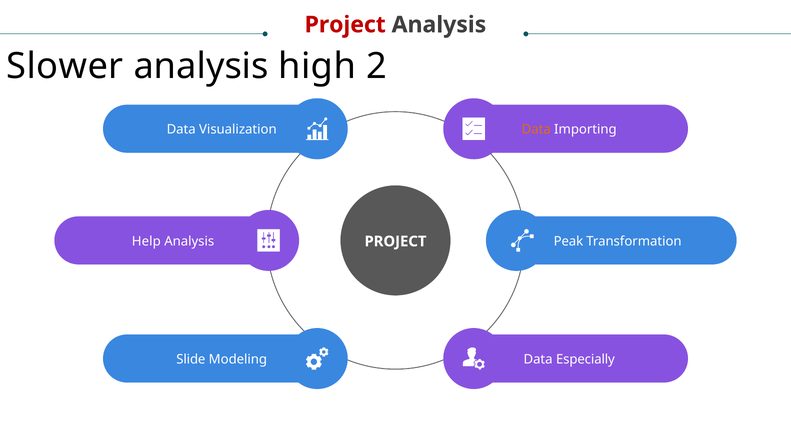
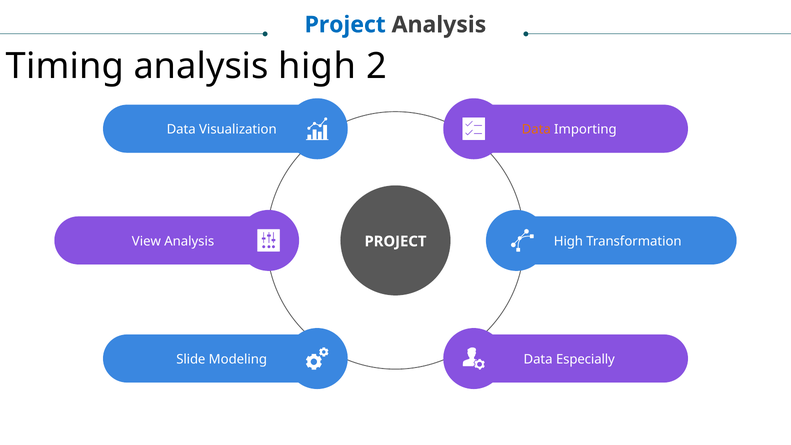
Project at (345, 25) colour: red -> blue
Slower: Slower -> Timing
Help: Help -> View
Peak at (568, 241): Peak -> High
